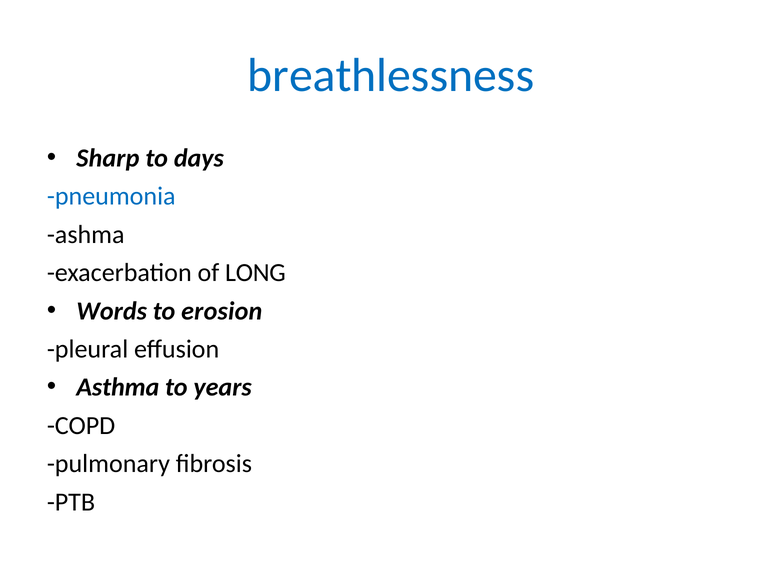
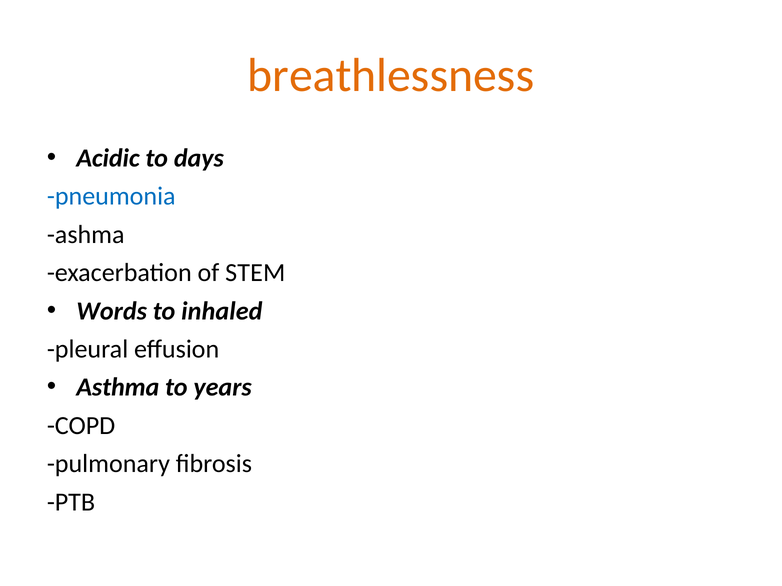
breathlessness colour: blue -> orange
Sharp: Sharp -> Acidic
LONG: LONG -> STEM
erosion: erosion -> inhaled
